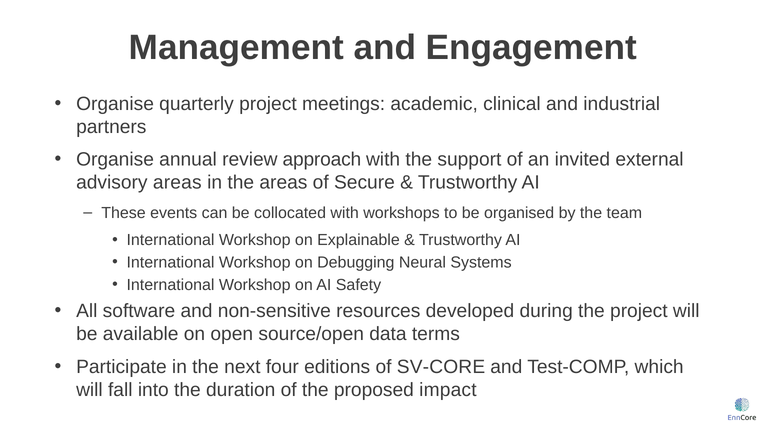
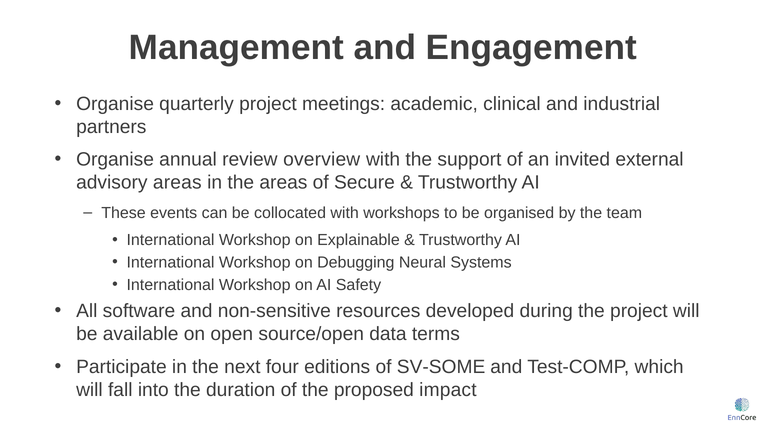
approach: approach -> overview
SV-CORE: SV-CORE -> SV-SOME
